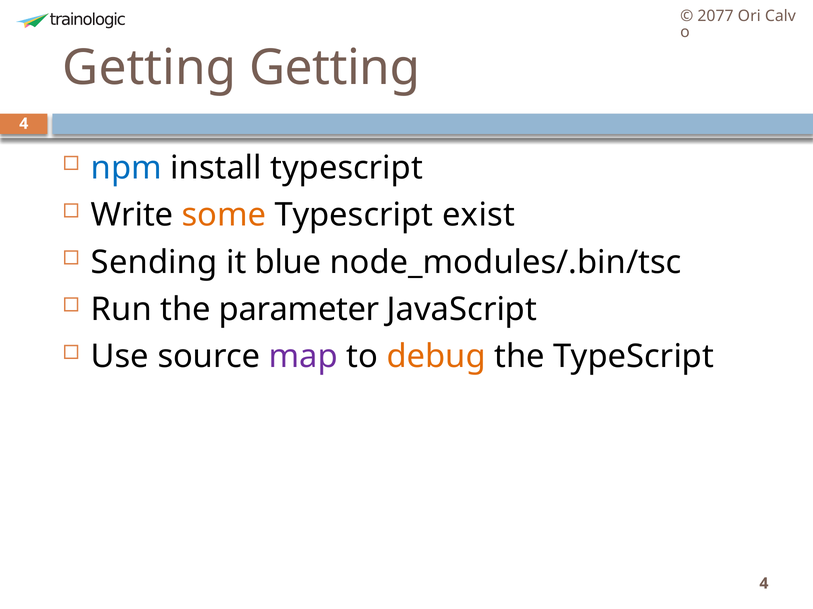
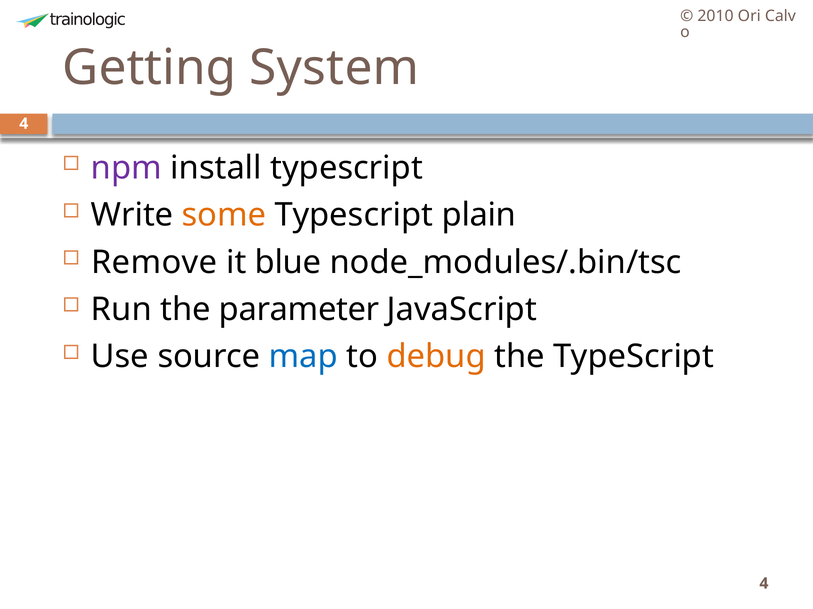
2077: 2077 -> 2010
Getting Getting: Getting -> System
npm colour: blue -> purple
exist: exist -> plain
Sending: Sending -> Remove
map colour: purple -> blue
